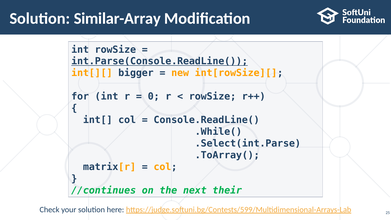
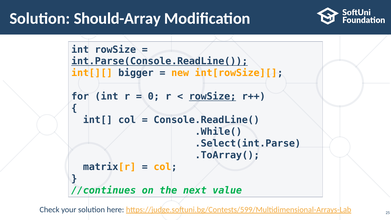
Similar-Array: Similar-Array -> Should-Array
rowSize at (213, 96) underline: none -> present
their: their -> value
